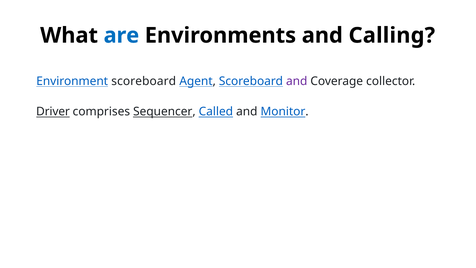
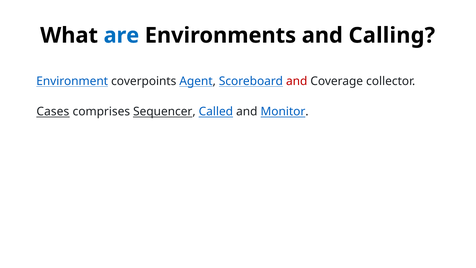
Environment scoreboard: scoreboard -> coverpoints
and at (297, 81) colour: purple -> red
Driver: Driver -> Cases
